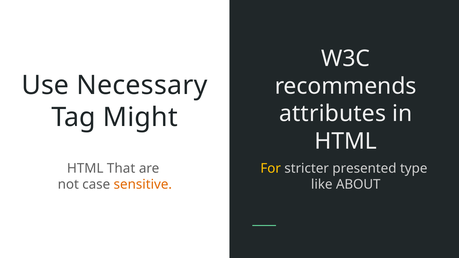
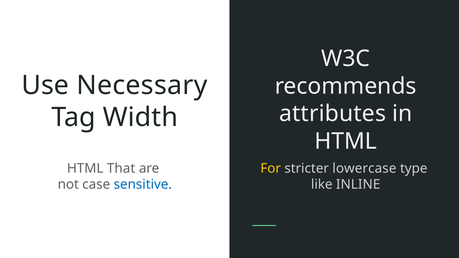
Might: Might -> Width
presented: presented -> lowercase
sensitive colour: orange -> blue
ABOUT: ABOUT -> INLINE
